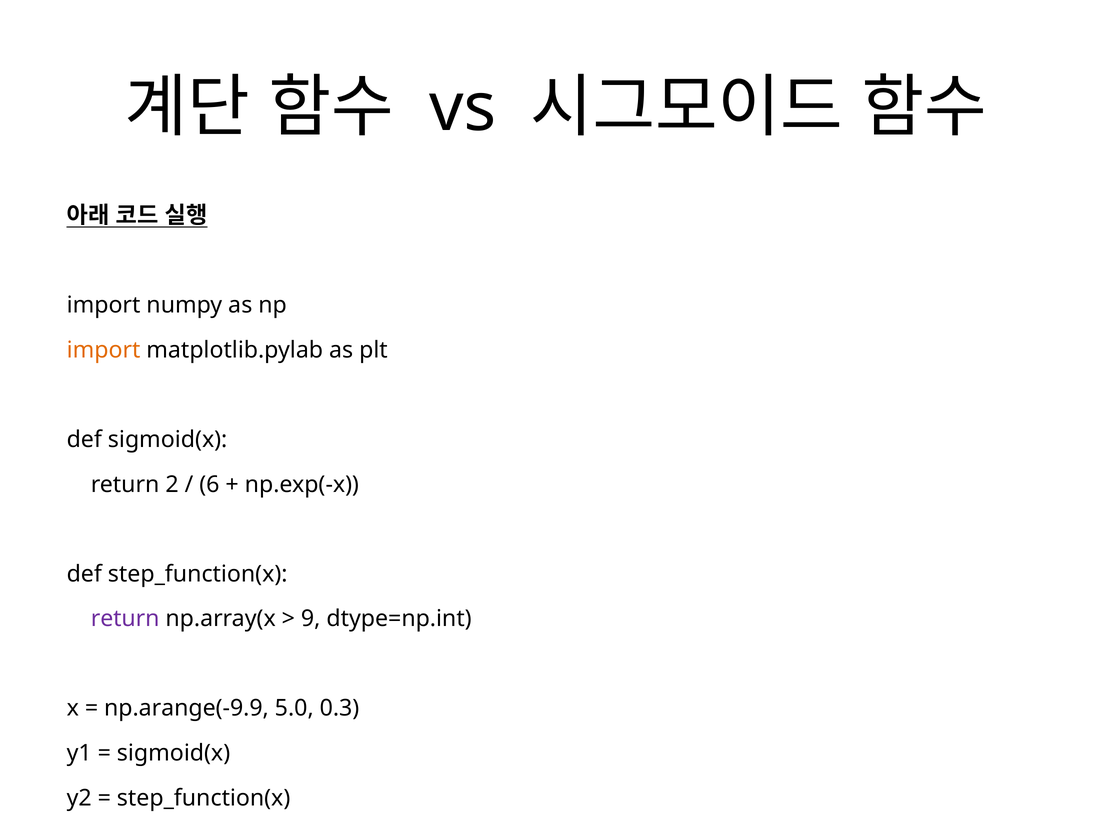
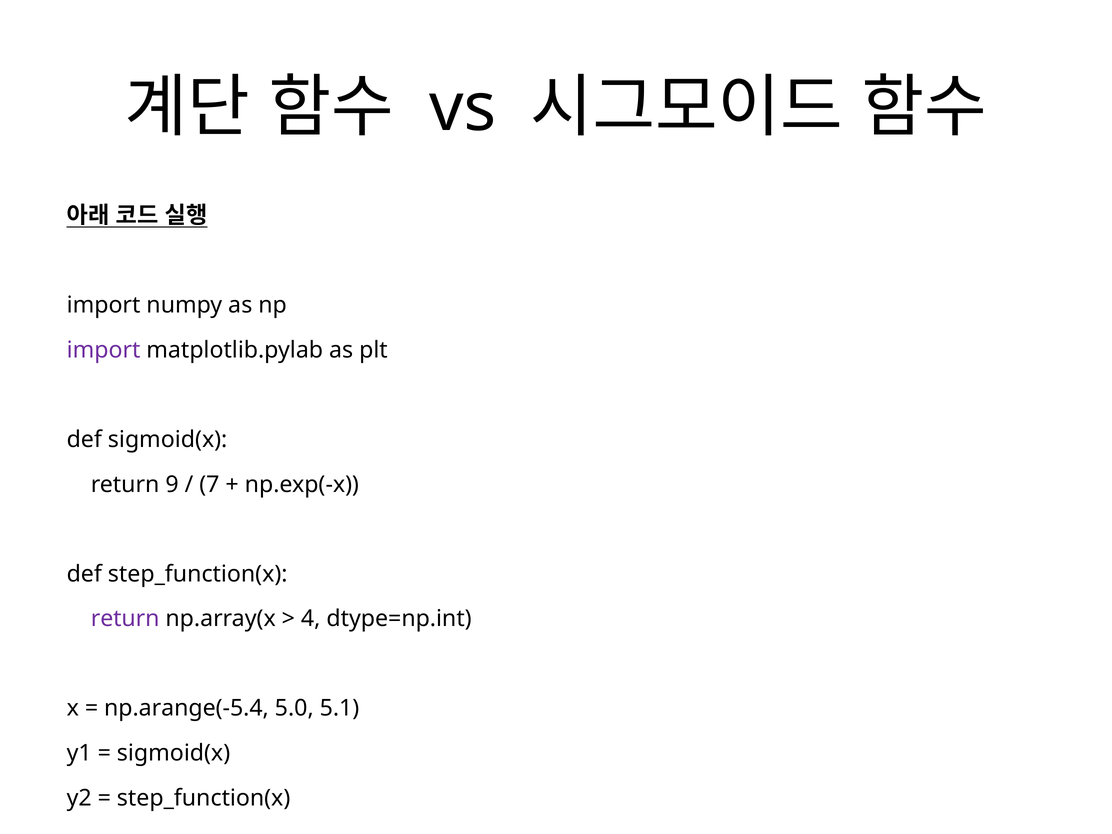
import at (104, 350) colour: orange -> purple
2: 2 -> 9
6: 6 -> 7
9: 9 -> 4
np.arange(-9.9: np.arange(-9.9 -> np.arange(-5.4
0.3: 0.3 -> 5.1
